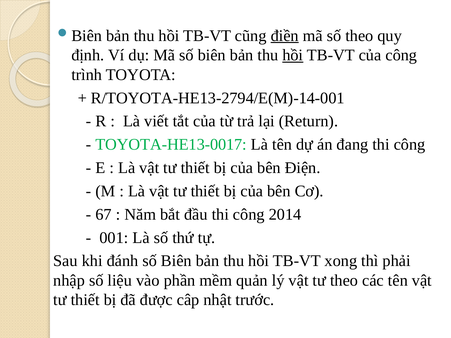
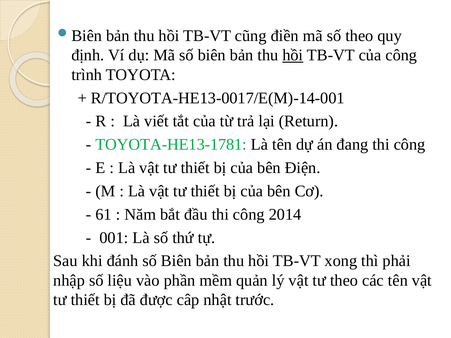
điền underline: present -> none
R/TOYOTA-HE13-2794/E(M)-14-001: R/TOYOTA-HE13-2794/E(M)-14-001 -> R/TOYOTA-HE13-0017/E(M)-14-001
TOYOTA-HE13-0017: TOYOTA-HE13-0017 -> TOYOTA-HE13-1781
67: 67 -> 61
